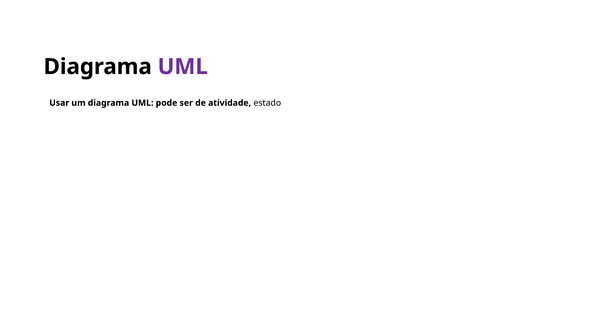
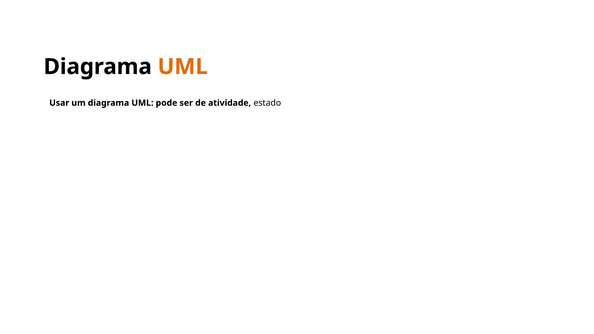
UML at (183, 67) colour: purple -> orange
